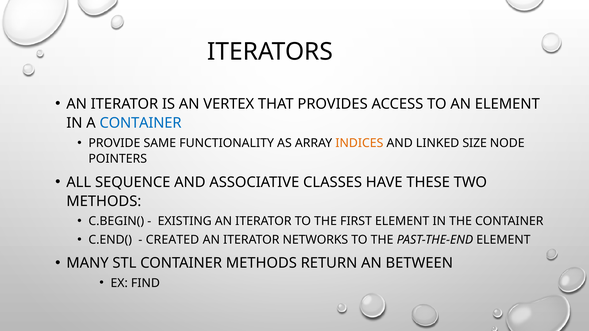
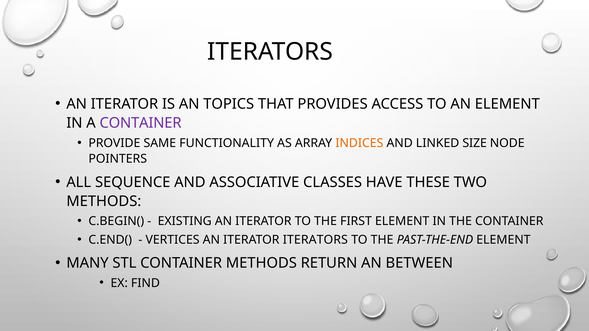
VERTEX: VERTEX -> TOPICS
CONTAINER at (141, 123) colour: blue -> purple
CREATED: CREATED -> VERTICES
ITERATOR NETWORKS: NETWORKS -> ITERATORS
